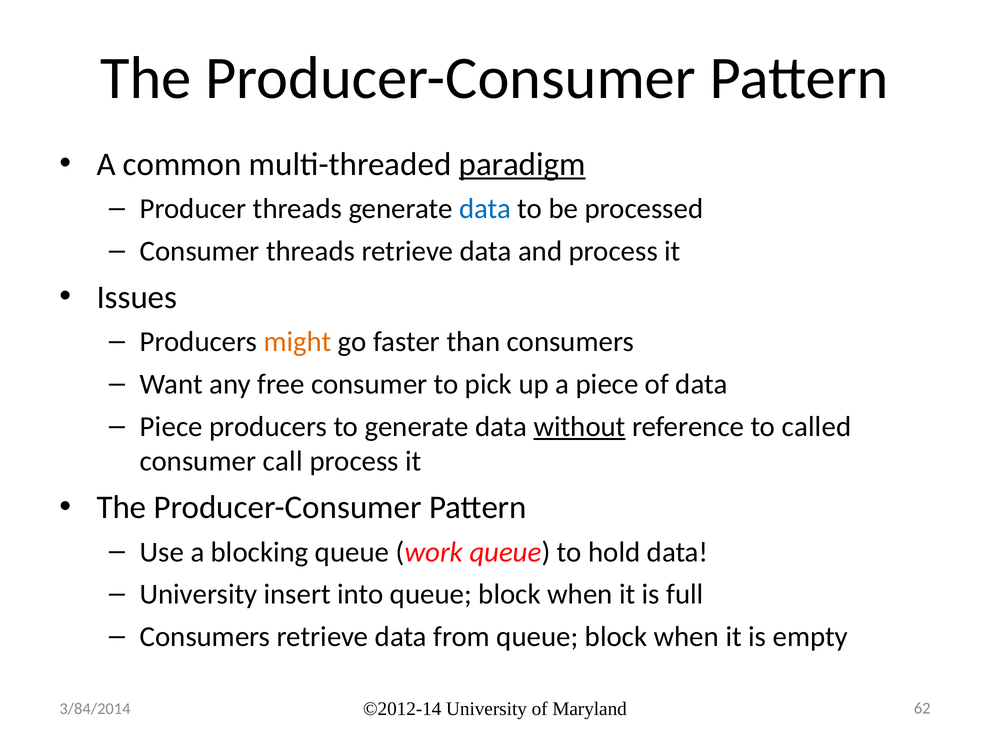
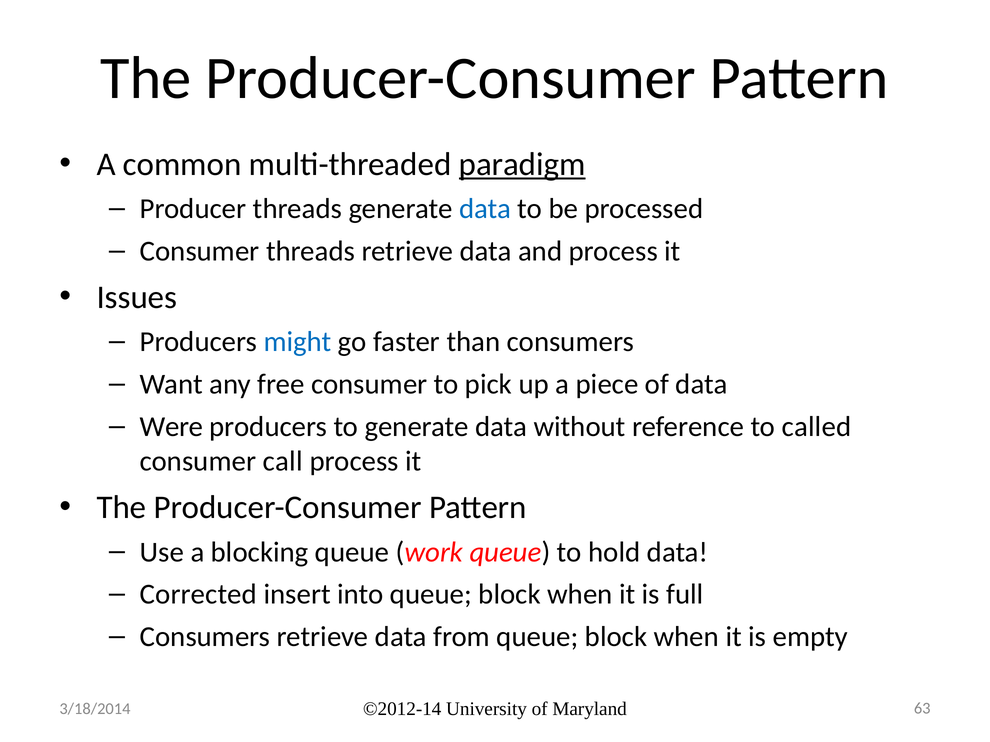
might colour: orange -> blue
Piece at (171, 427): Piece -> Were
without underline: present -> none
University at (199, 595): University -> Corrected
62: 62 -> 63
3/84/2014: 3/84/2014 -> 3/18/2014
